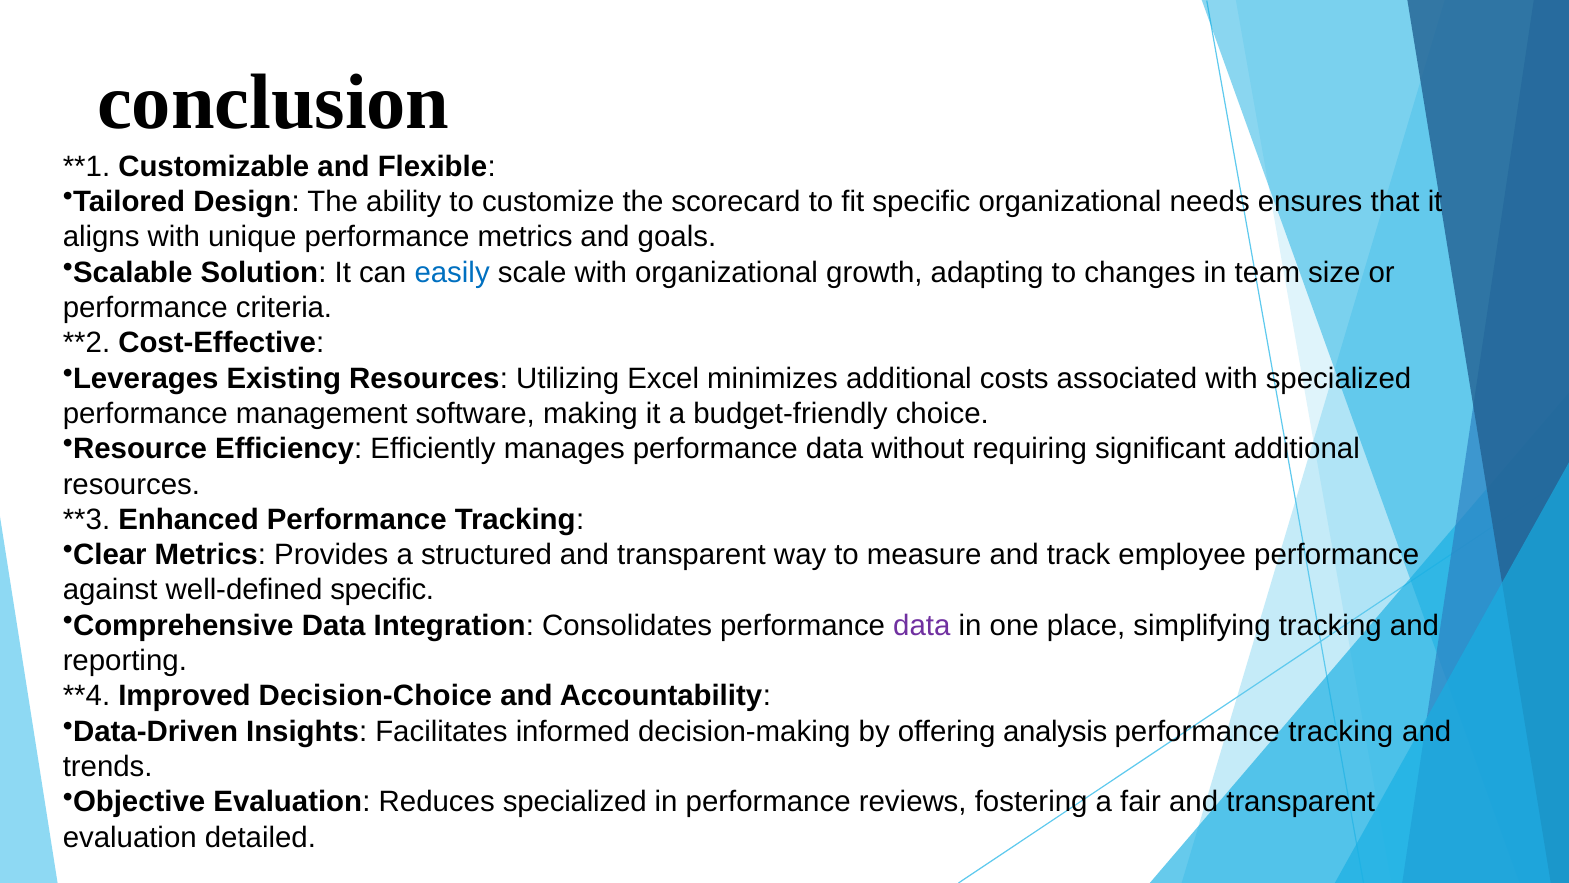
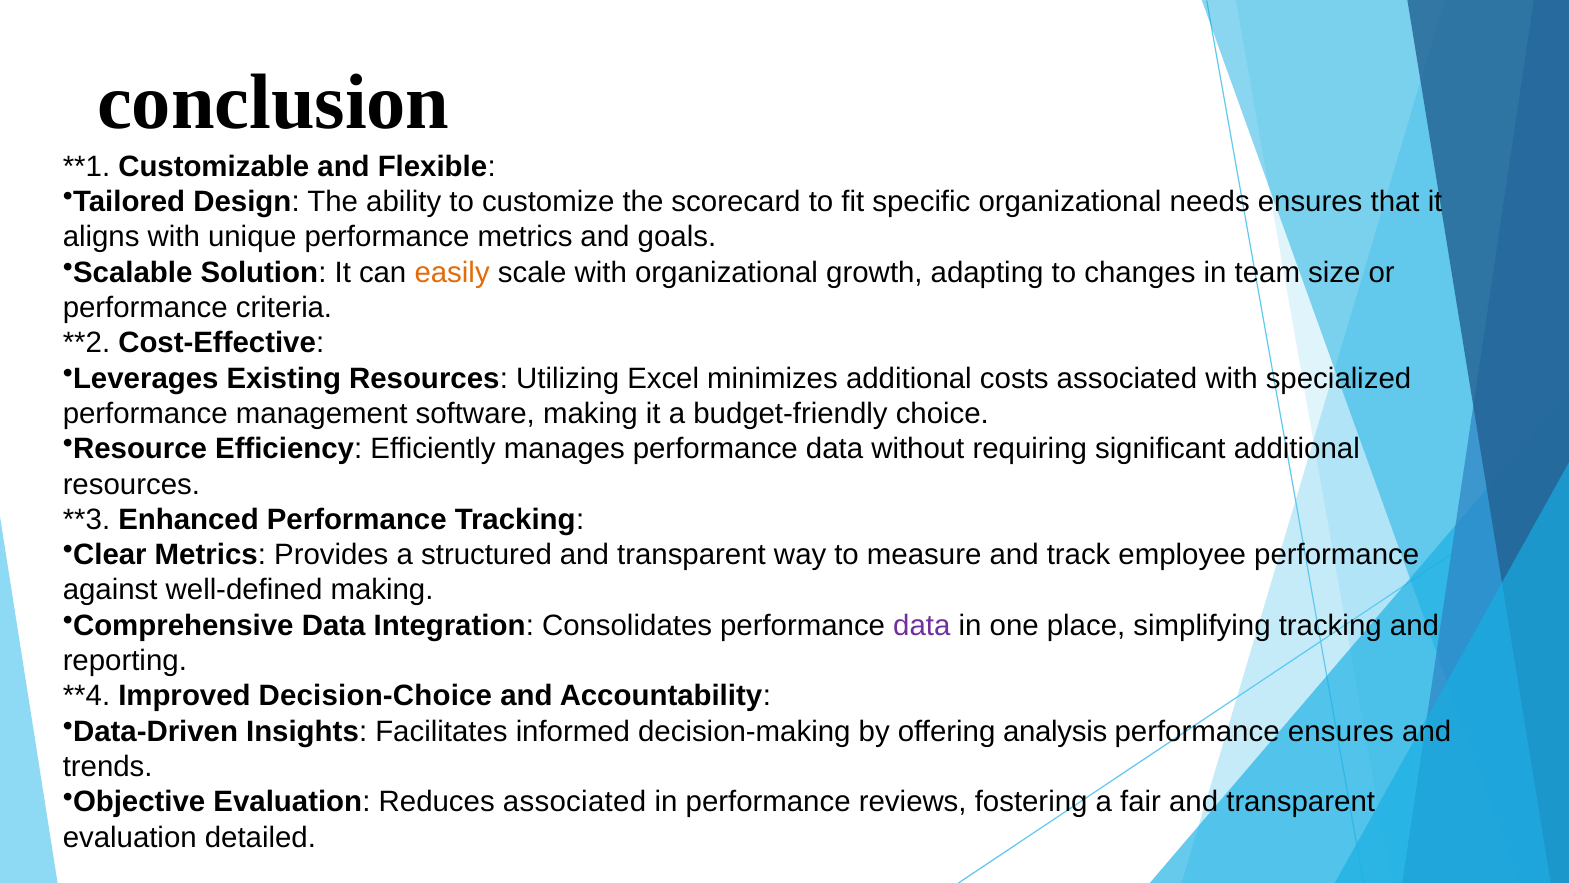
easily colour: blue -> orange
well-defined specific: specific -> making
tracking at (1341, 731): tracking -> ensures
Reduces specialized: specialized -> associated
